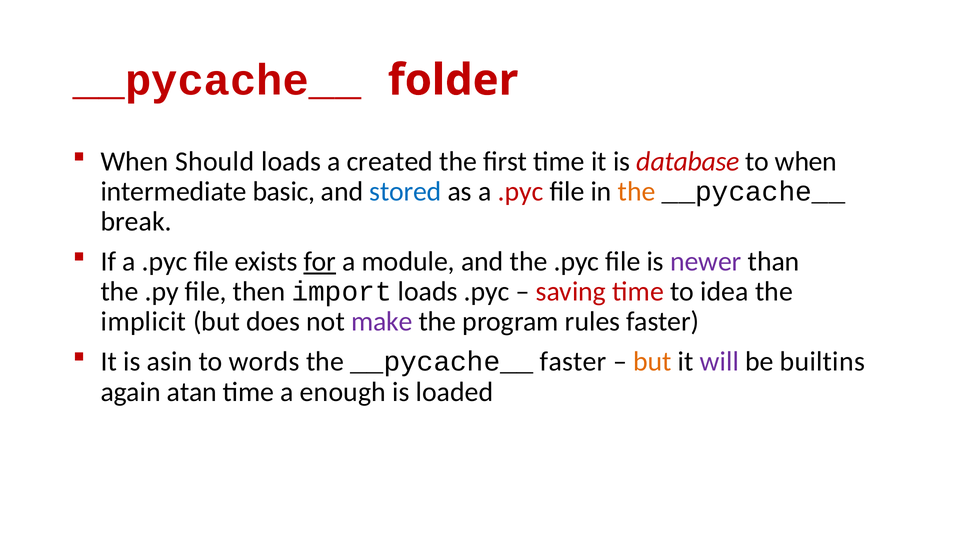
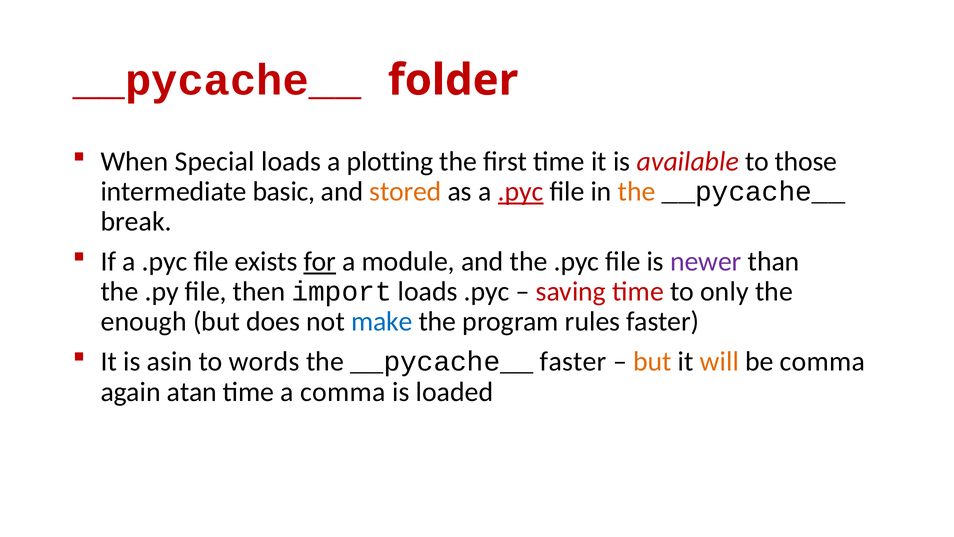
Should: Should -> Special
created: created -> plotting
database: database -> available
to when: when -> those
stored colour: blue -> orange
.pyc at (521, 191) underline: none -> present
idea: idea -> only
implicit: implicit -> enough
make colour: purple -> blue
will colour: purple -> orange
be builtins: builtins -> comma
a enough: enough -> comma
